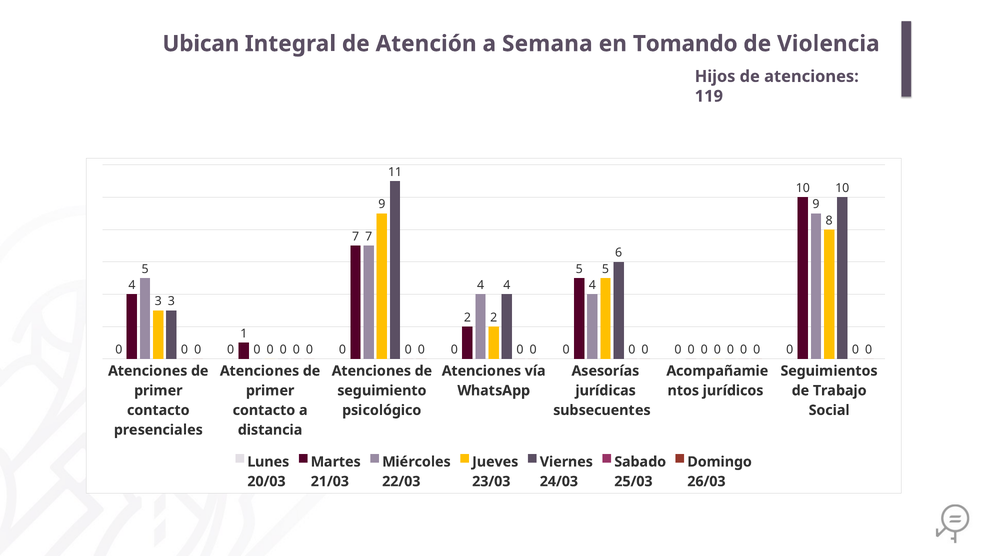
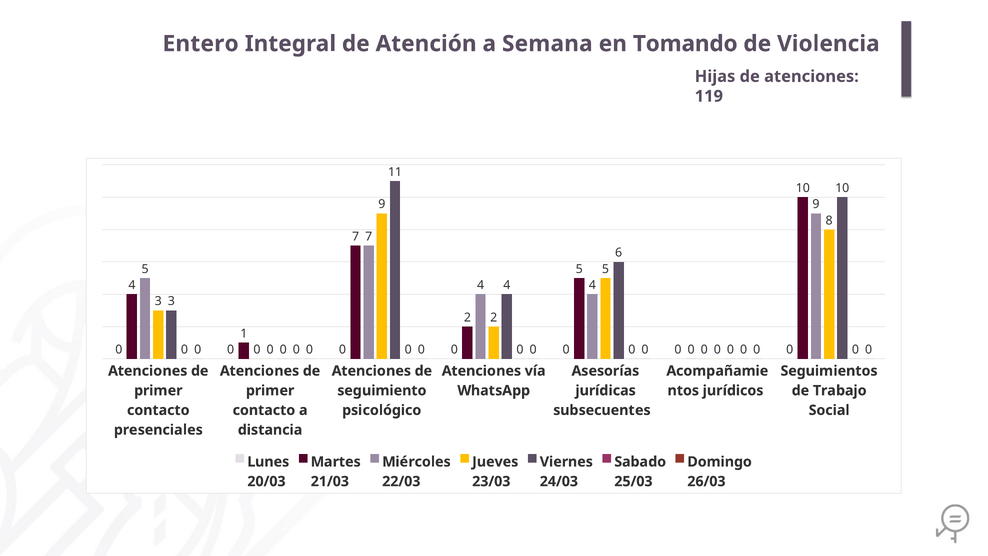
Ubican: Ubican -> Entero
Hijos: Hijos -> Hijas
